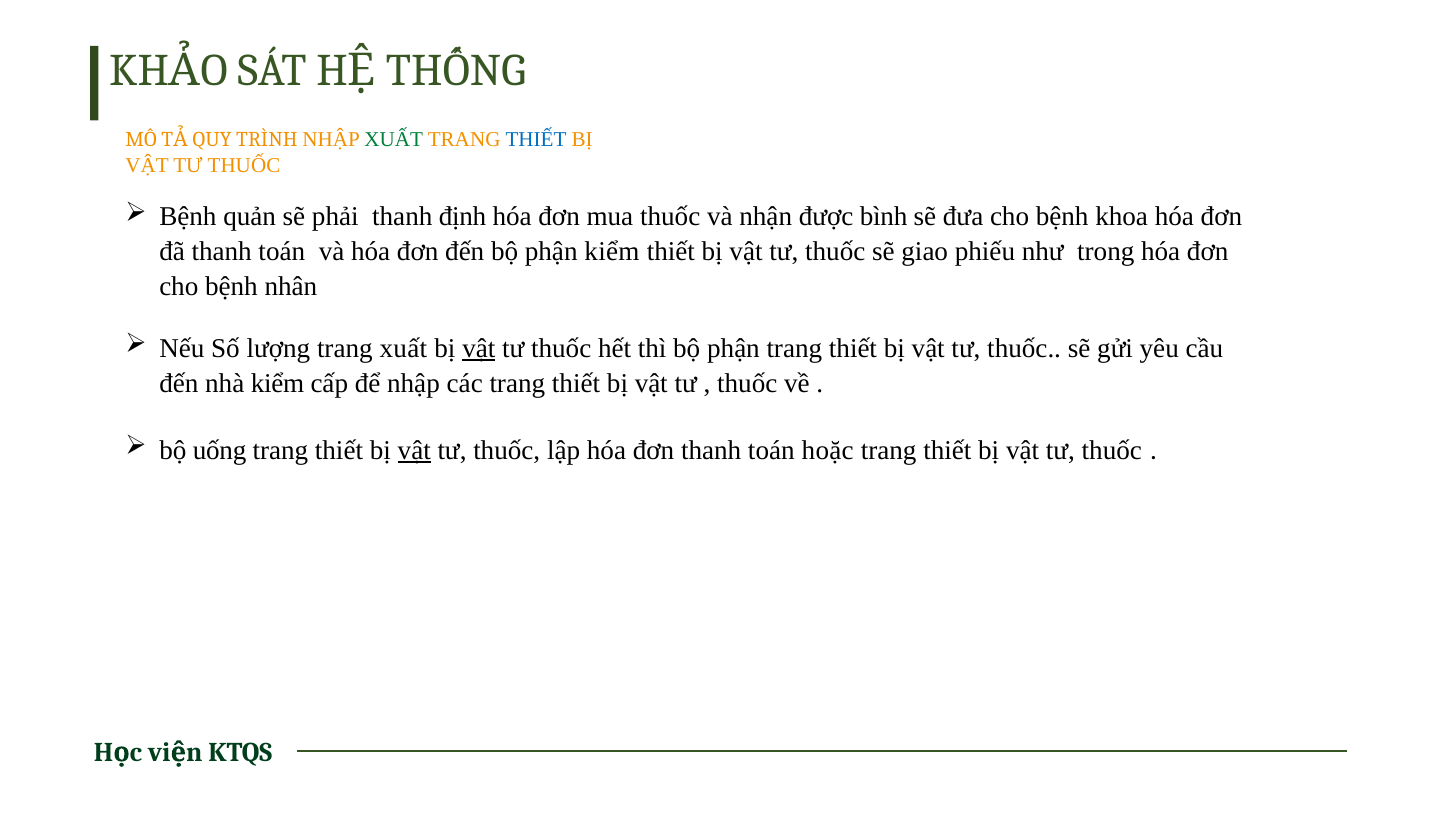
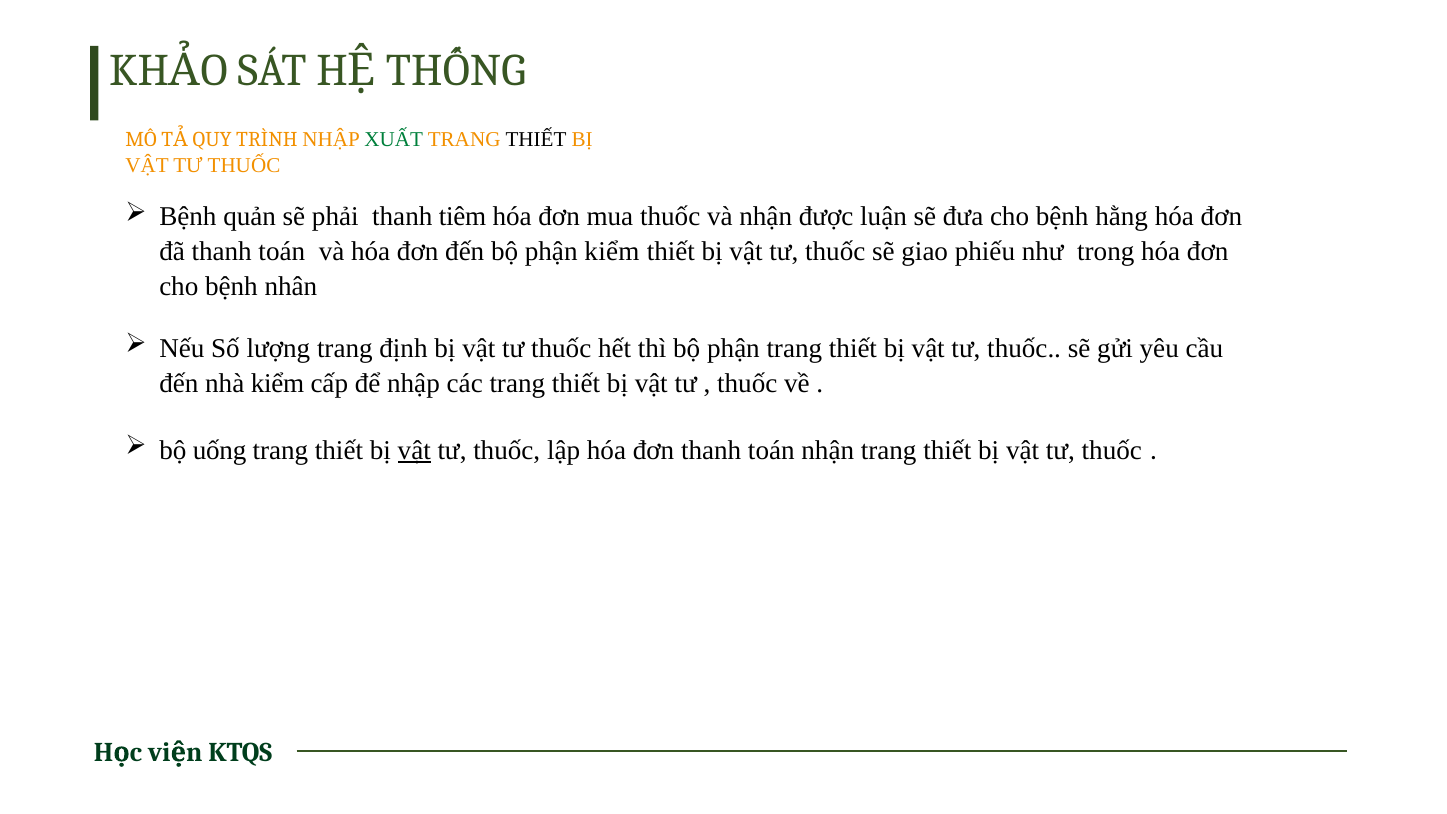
THIẾT at (536, 140) colour: blue -> black
định: định -> tiêm
bình: bình -> luận
khoa: khoa -> hằng
trang xuất: xuất -> định
vật at (479, 348) underline: present -> none
toán hoặc: hoặc -> nhận
